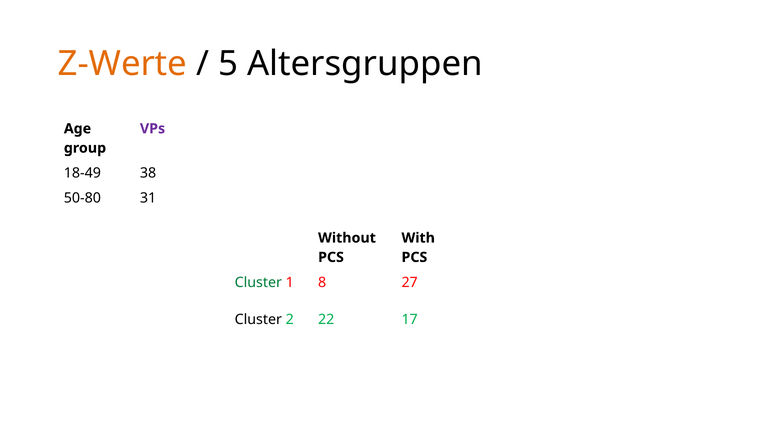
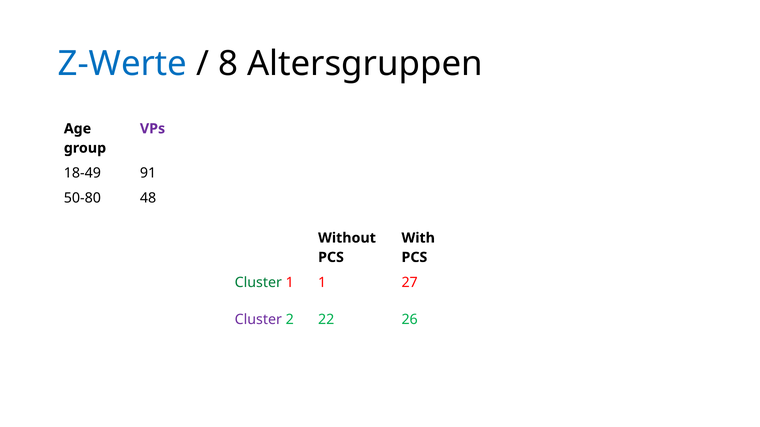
Z-Werte colour: orange -> blue
5: 5 -> 8
38: 38 -> 91
31: 31 -> 48
1 8: 8 -> 1
Cluster at (258, 320) colour: black -> purple
17: 17 -> 26
